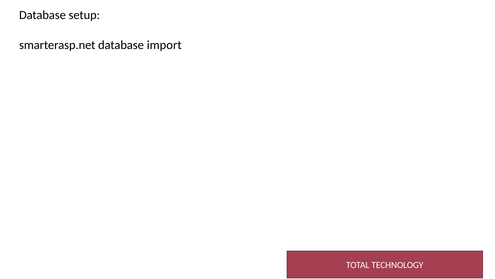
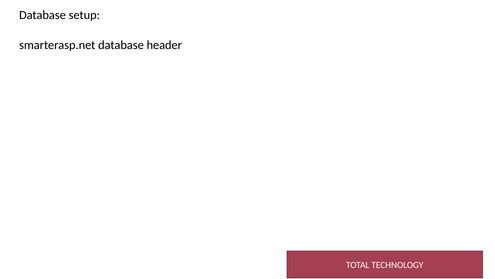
import: import -> header
